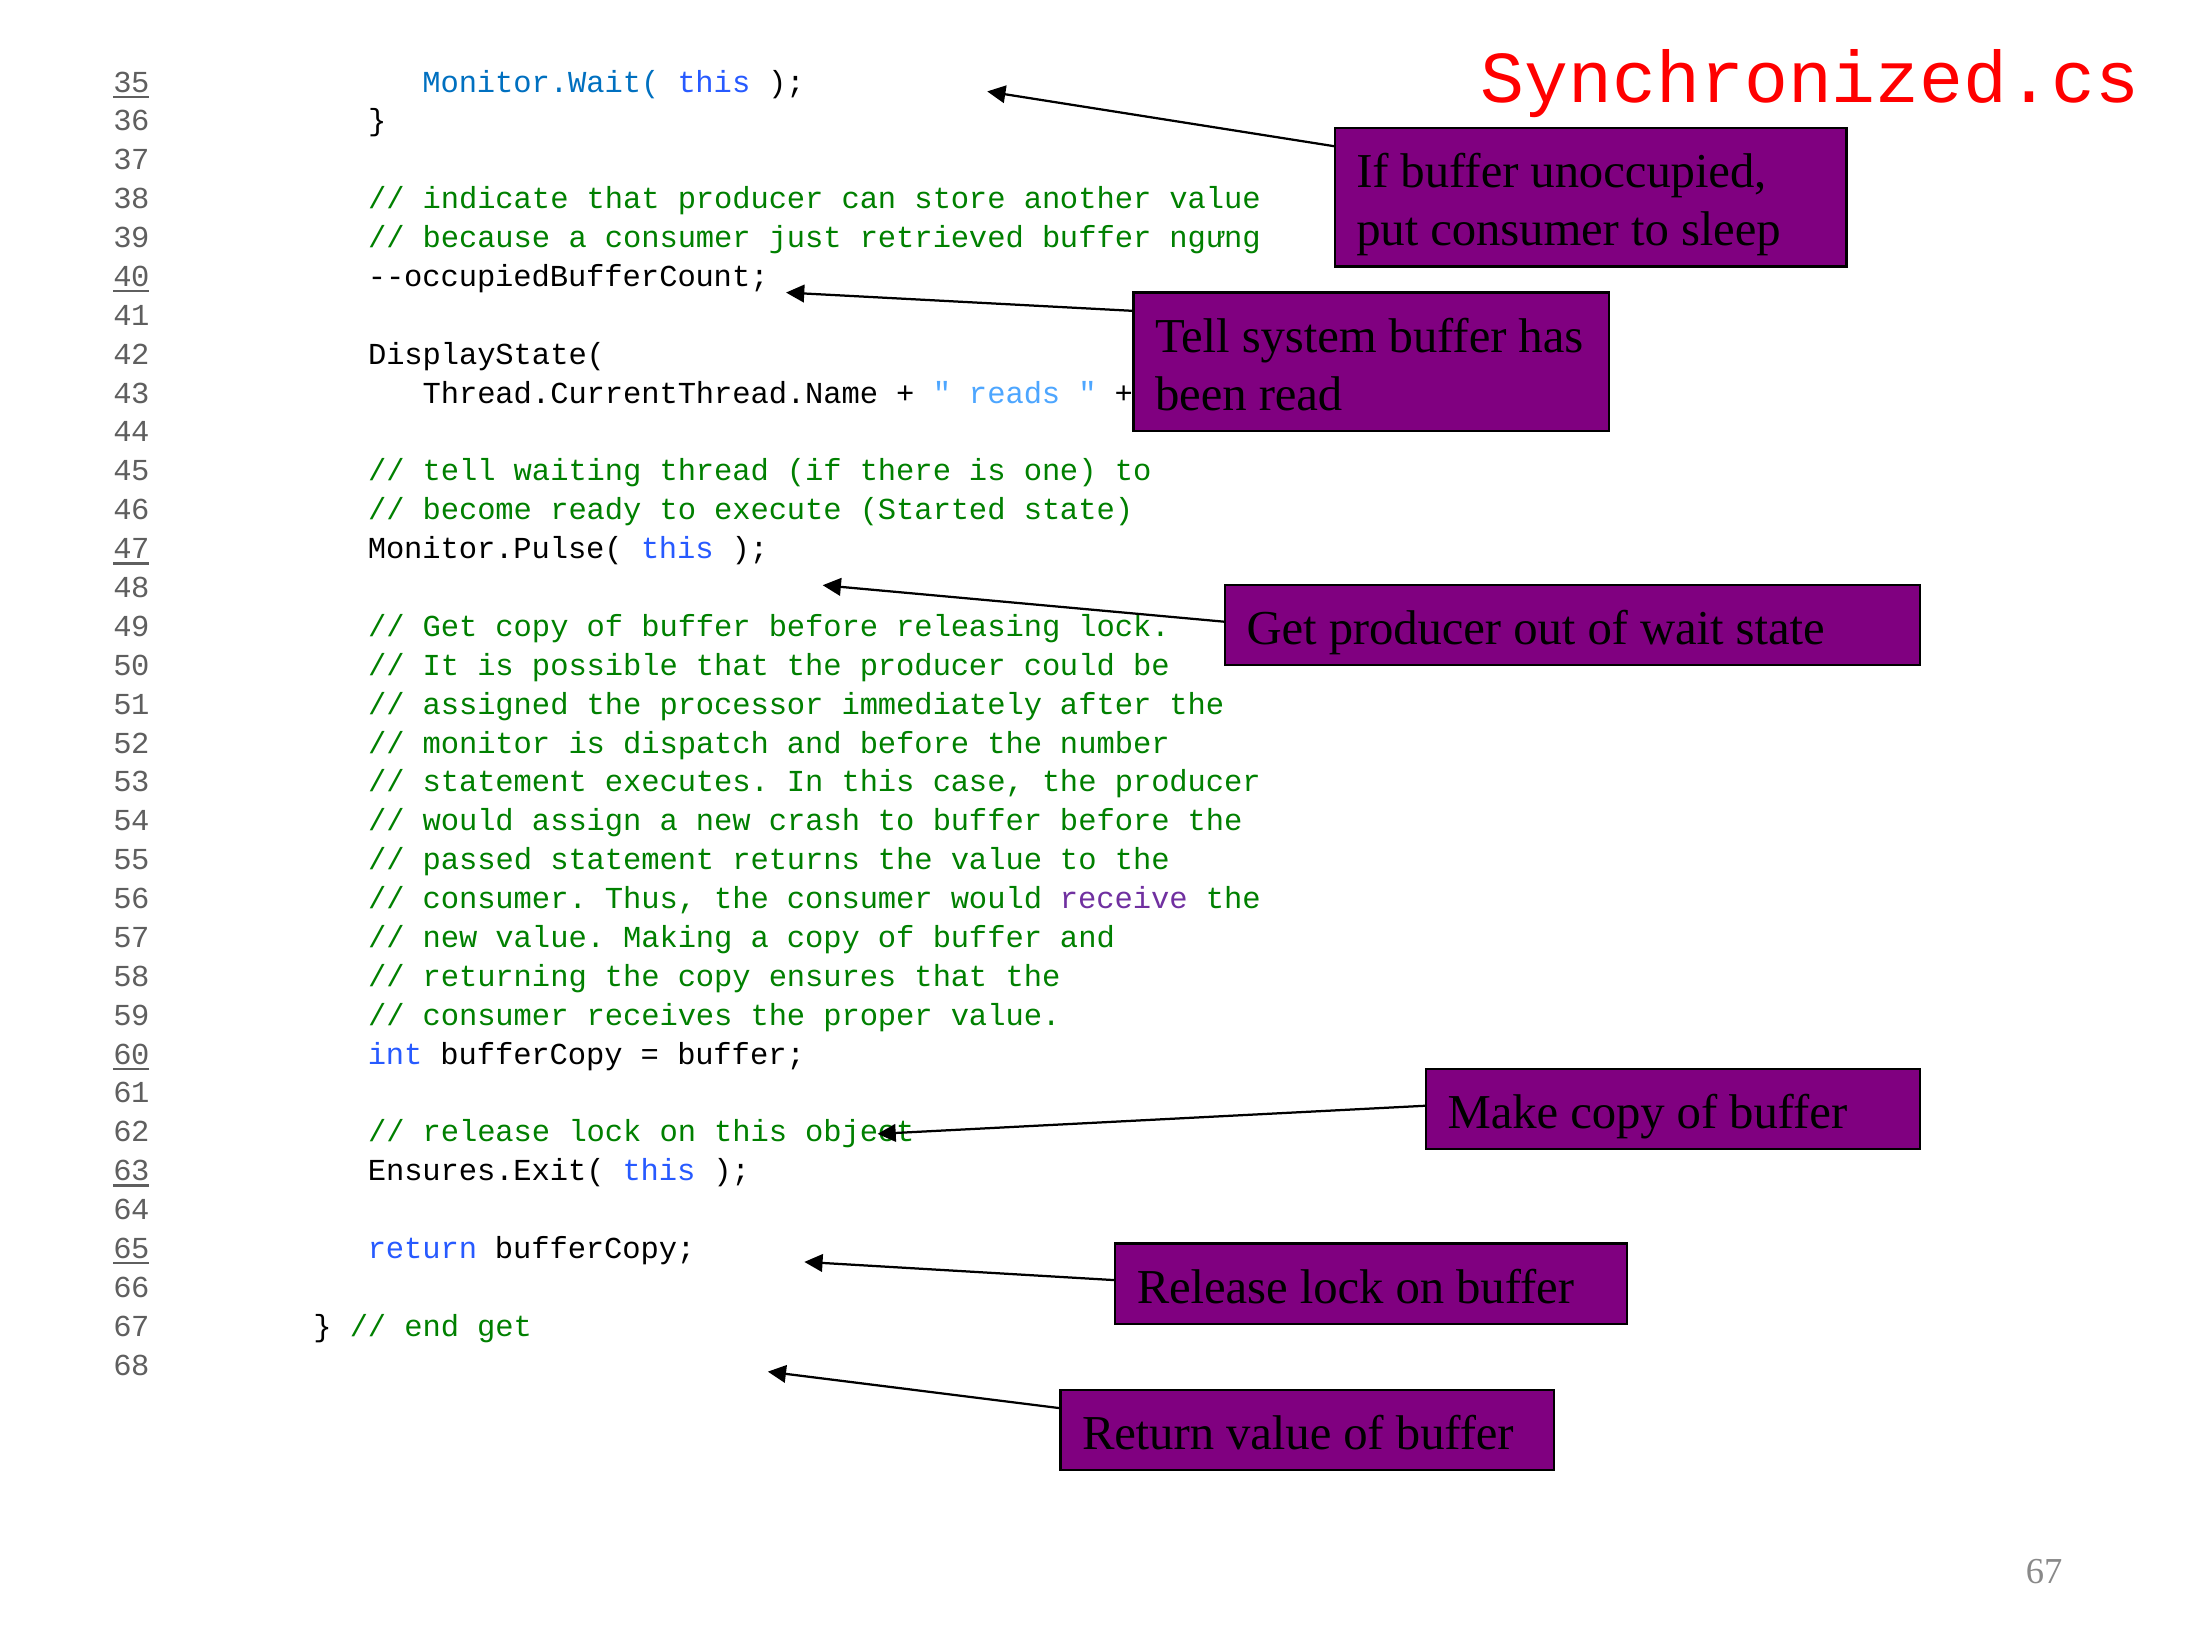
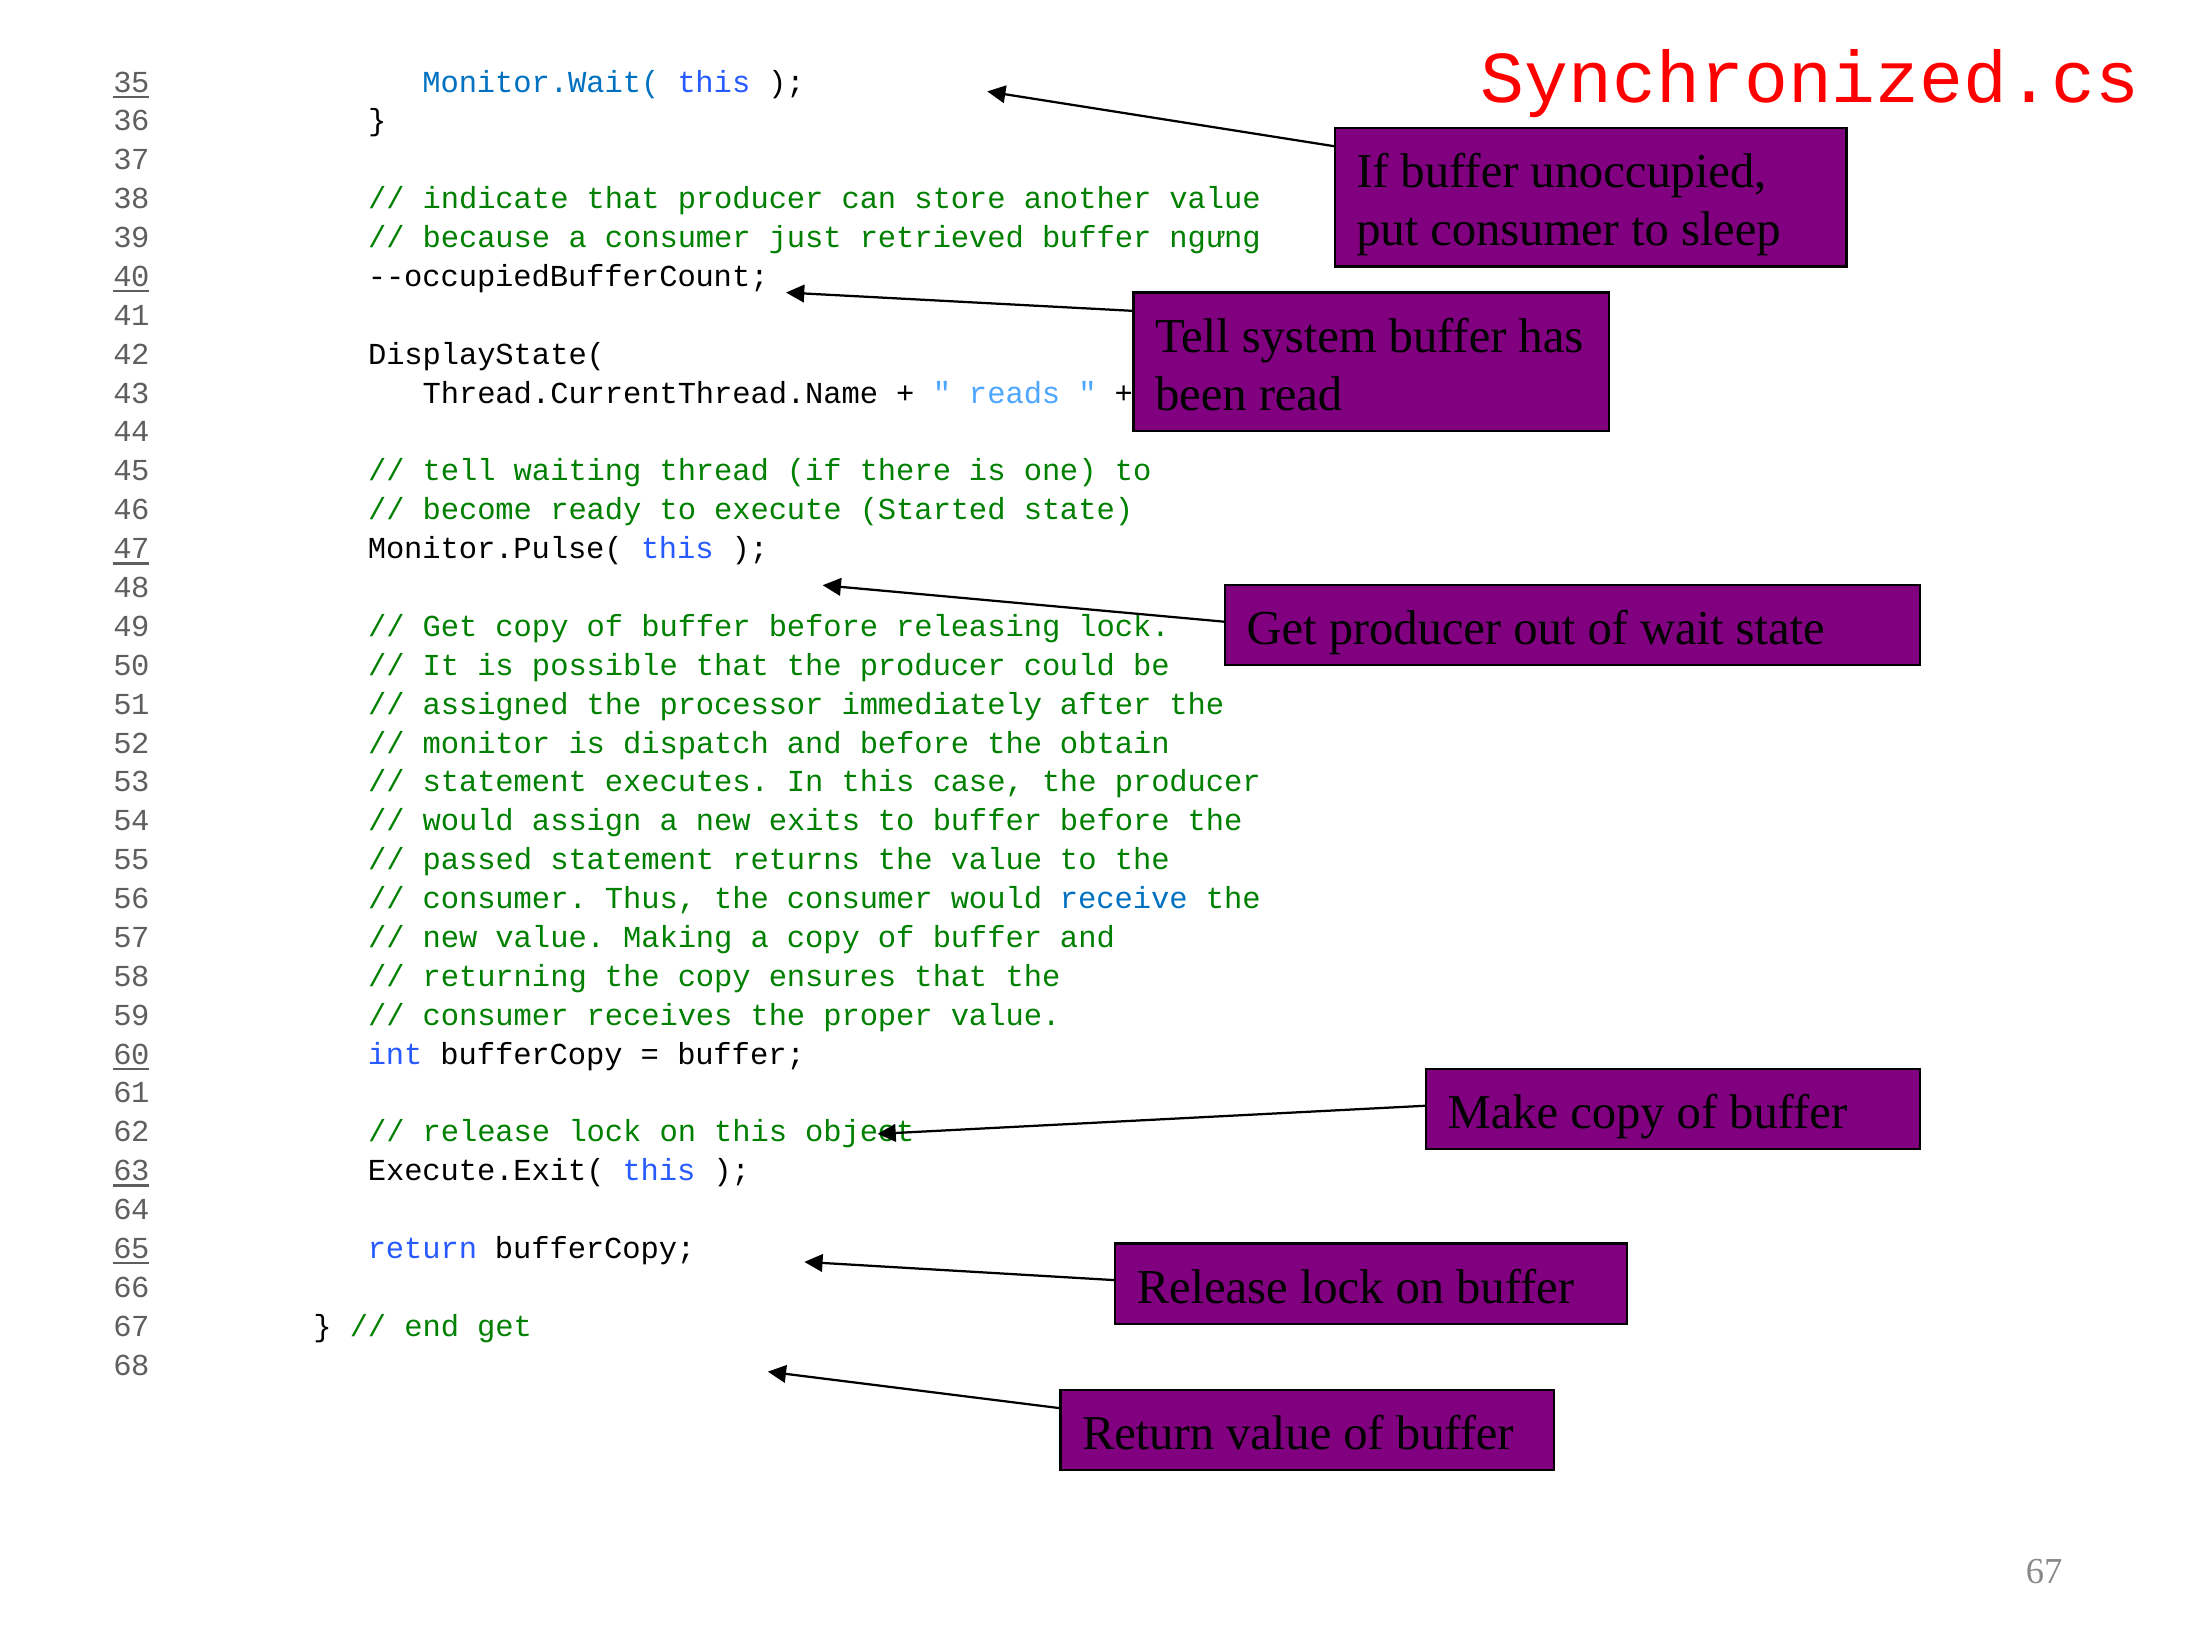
number: number -> obtain
crash: crash -> exits
receive colour: purple -> blue
Ensures.Exit(: Ensures.Exit( -> Execute.Exit(
